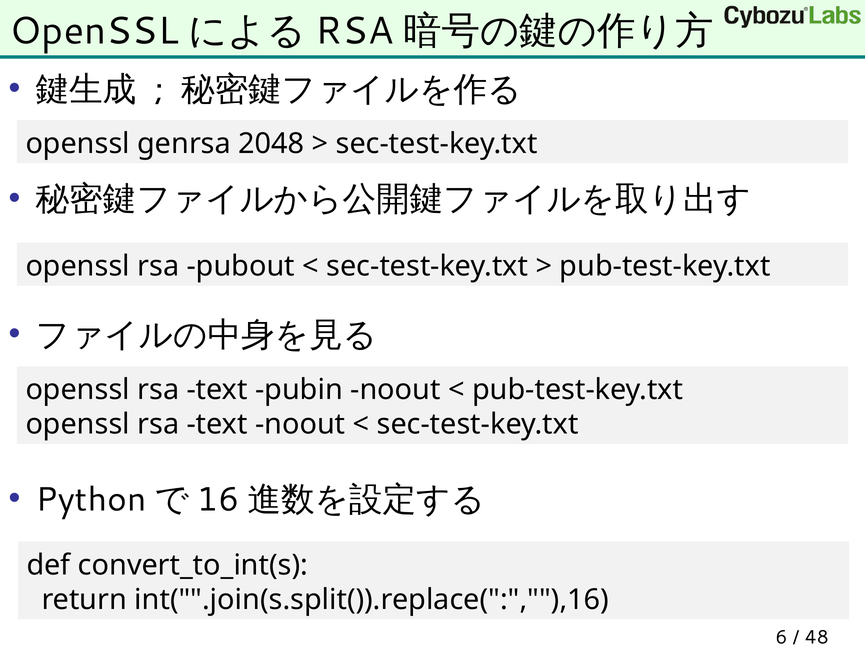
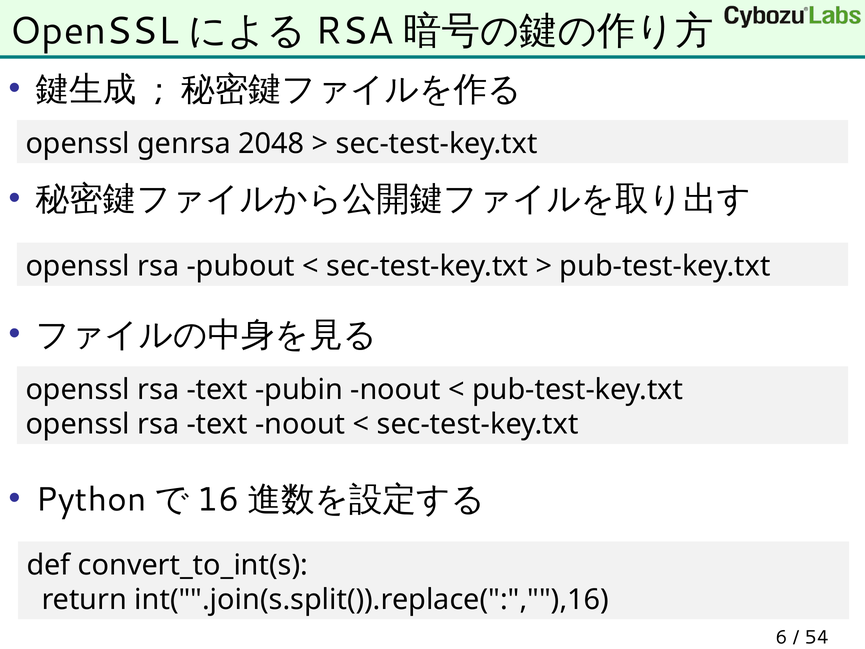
48: 48 -> 54
